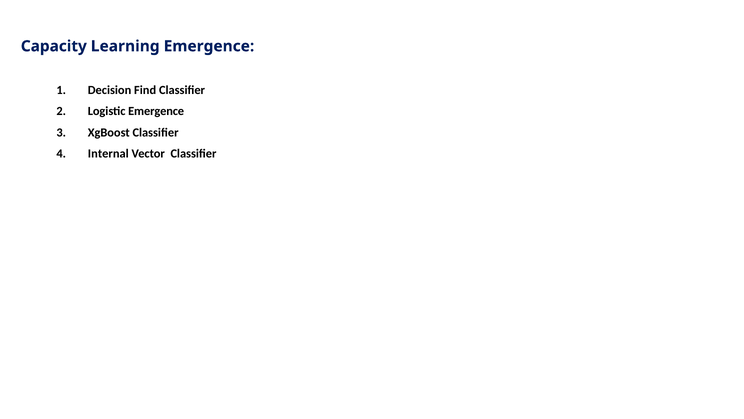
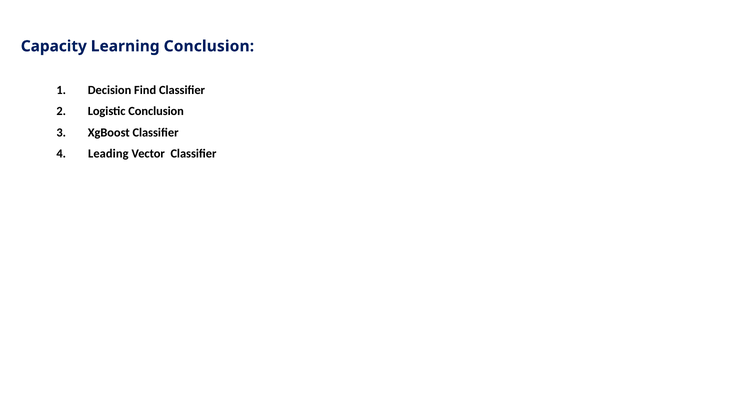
Learning Emergence: Emergence -> Conclusion
Logistic Emergence: Emergence -> Conclusion
Internal: Internal -> Leading
